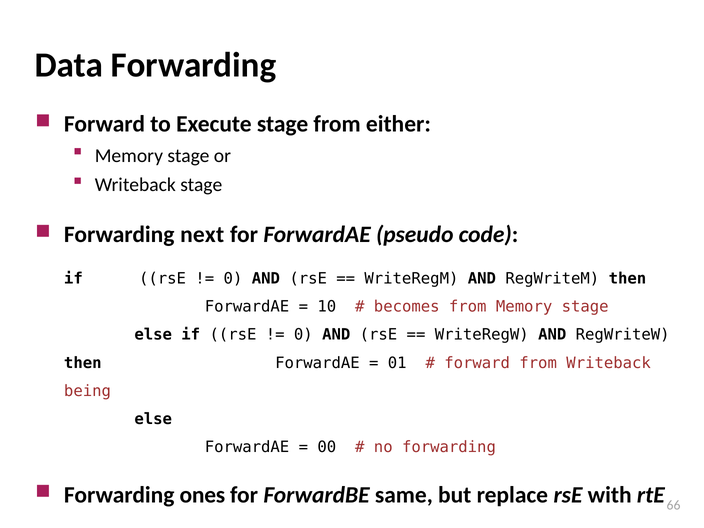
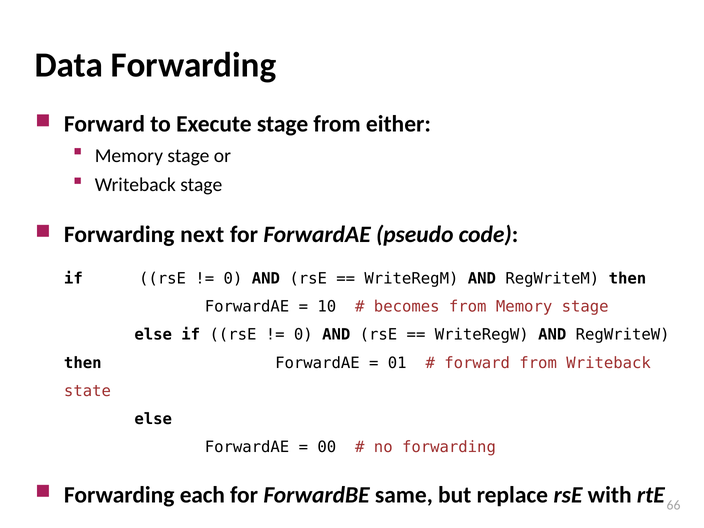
being: being -> state
ones: ones -> each
